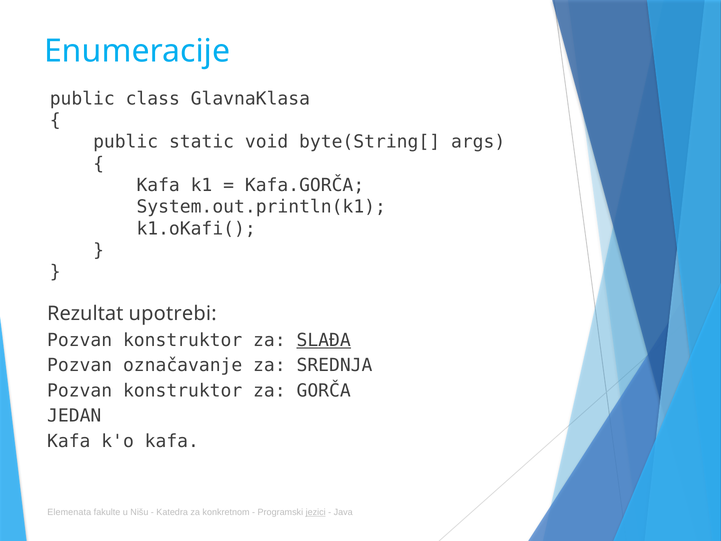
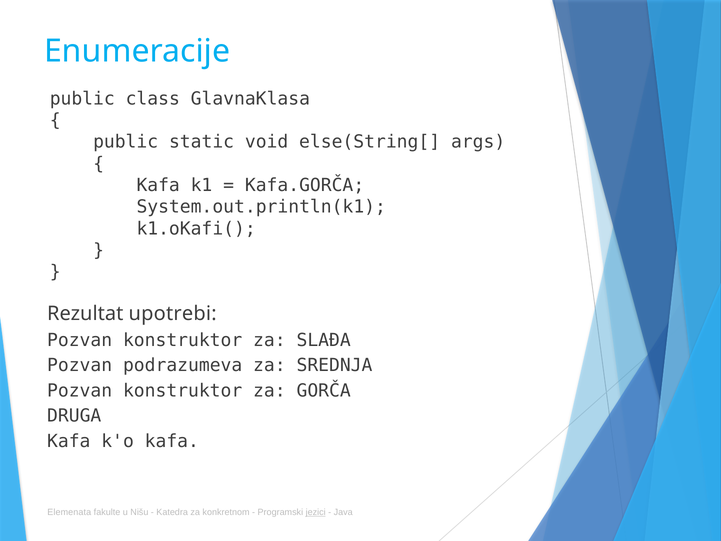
byte(String[: byte(String[ -> else(String[
SLAĐA underline: present -> none
označavanje: označavanje -> podrazumeva
JEDAN: JEDAN -> DRUGA
